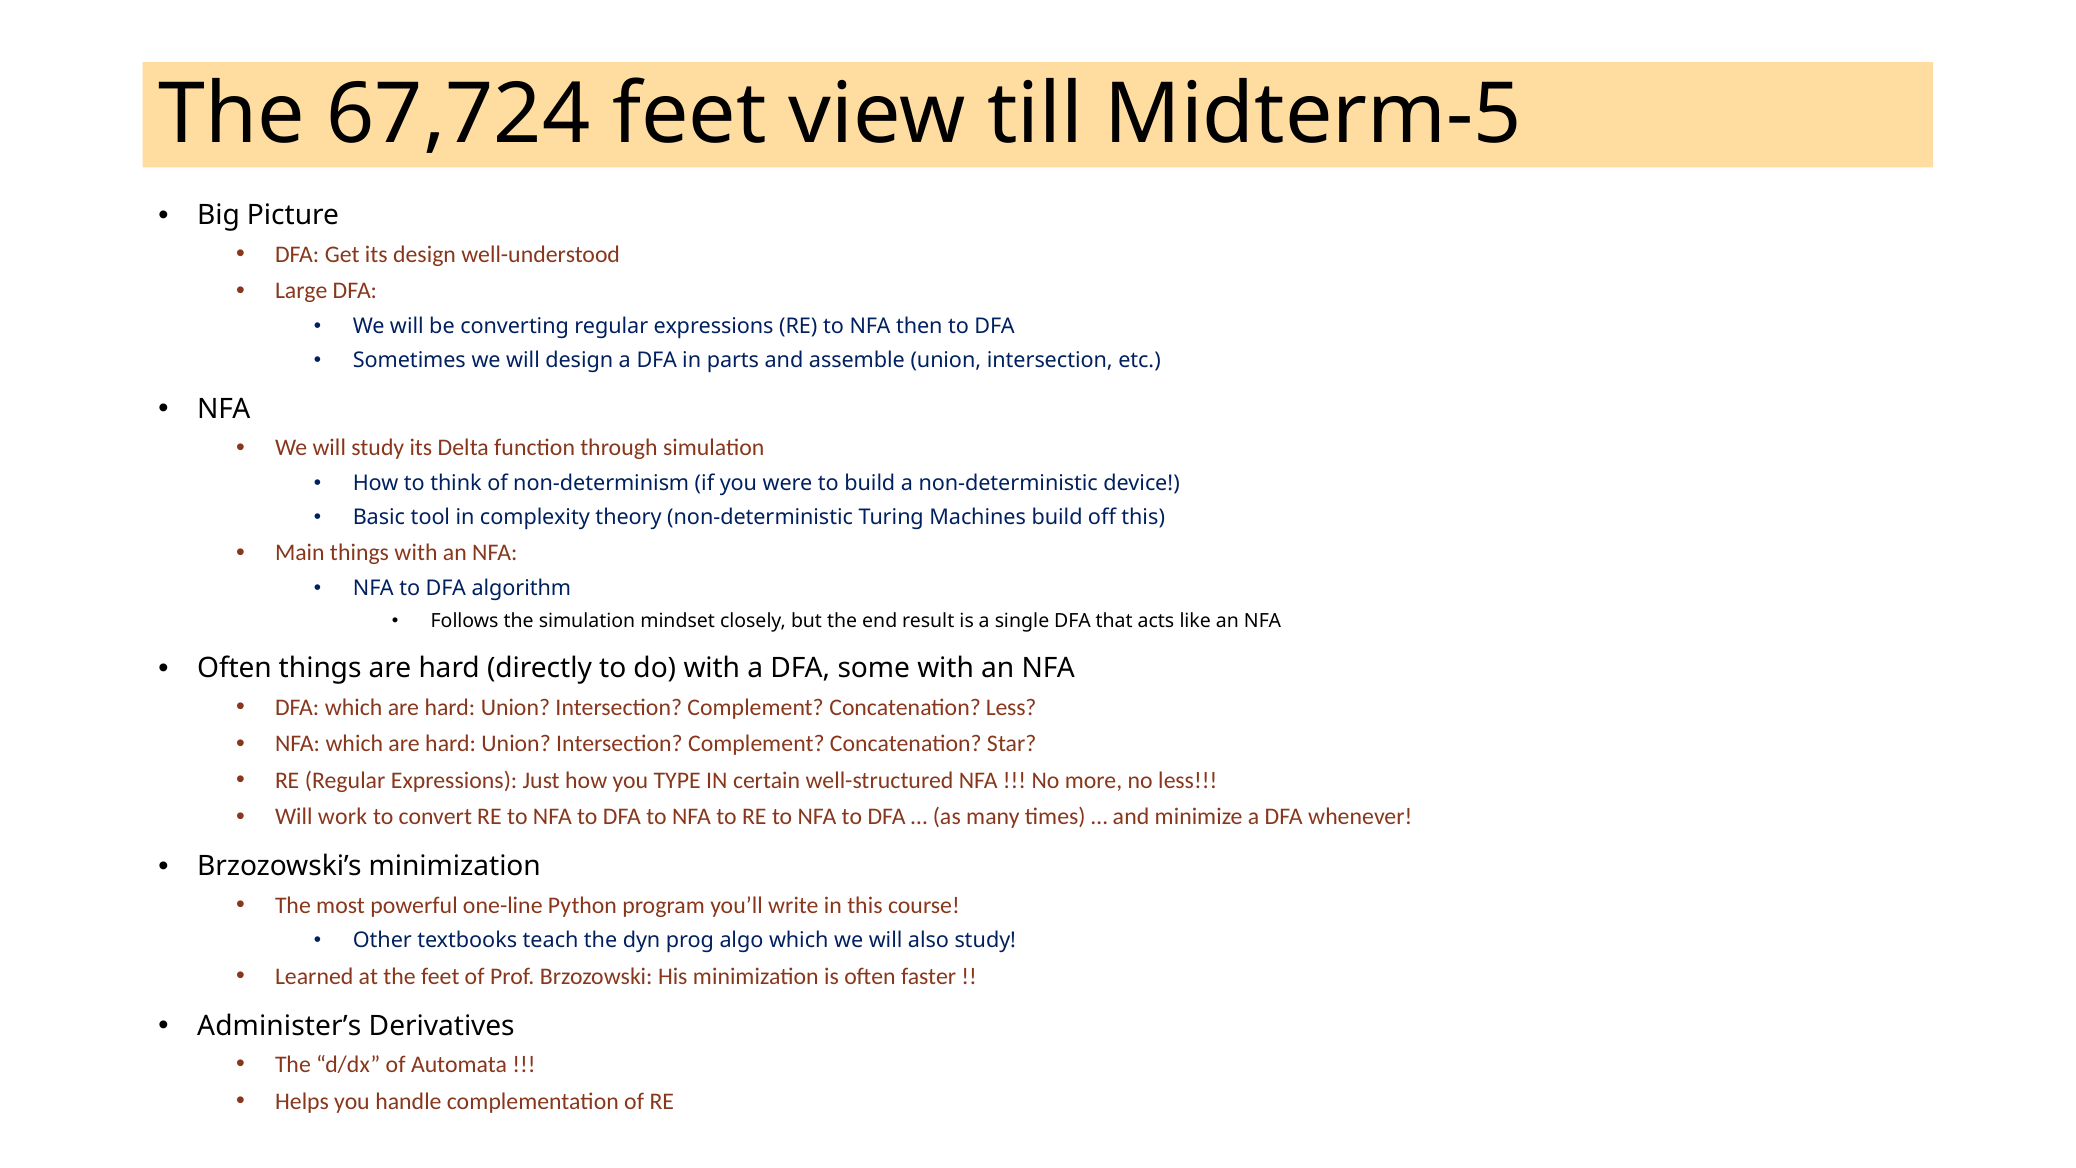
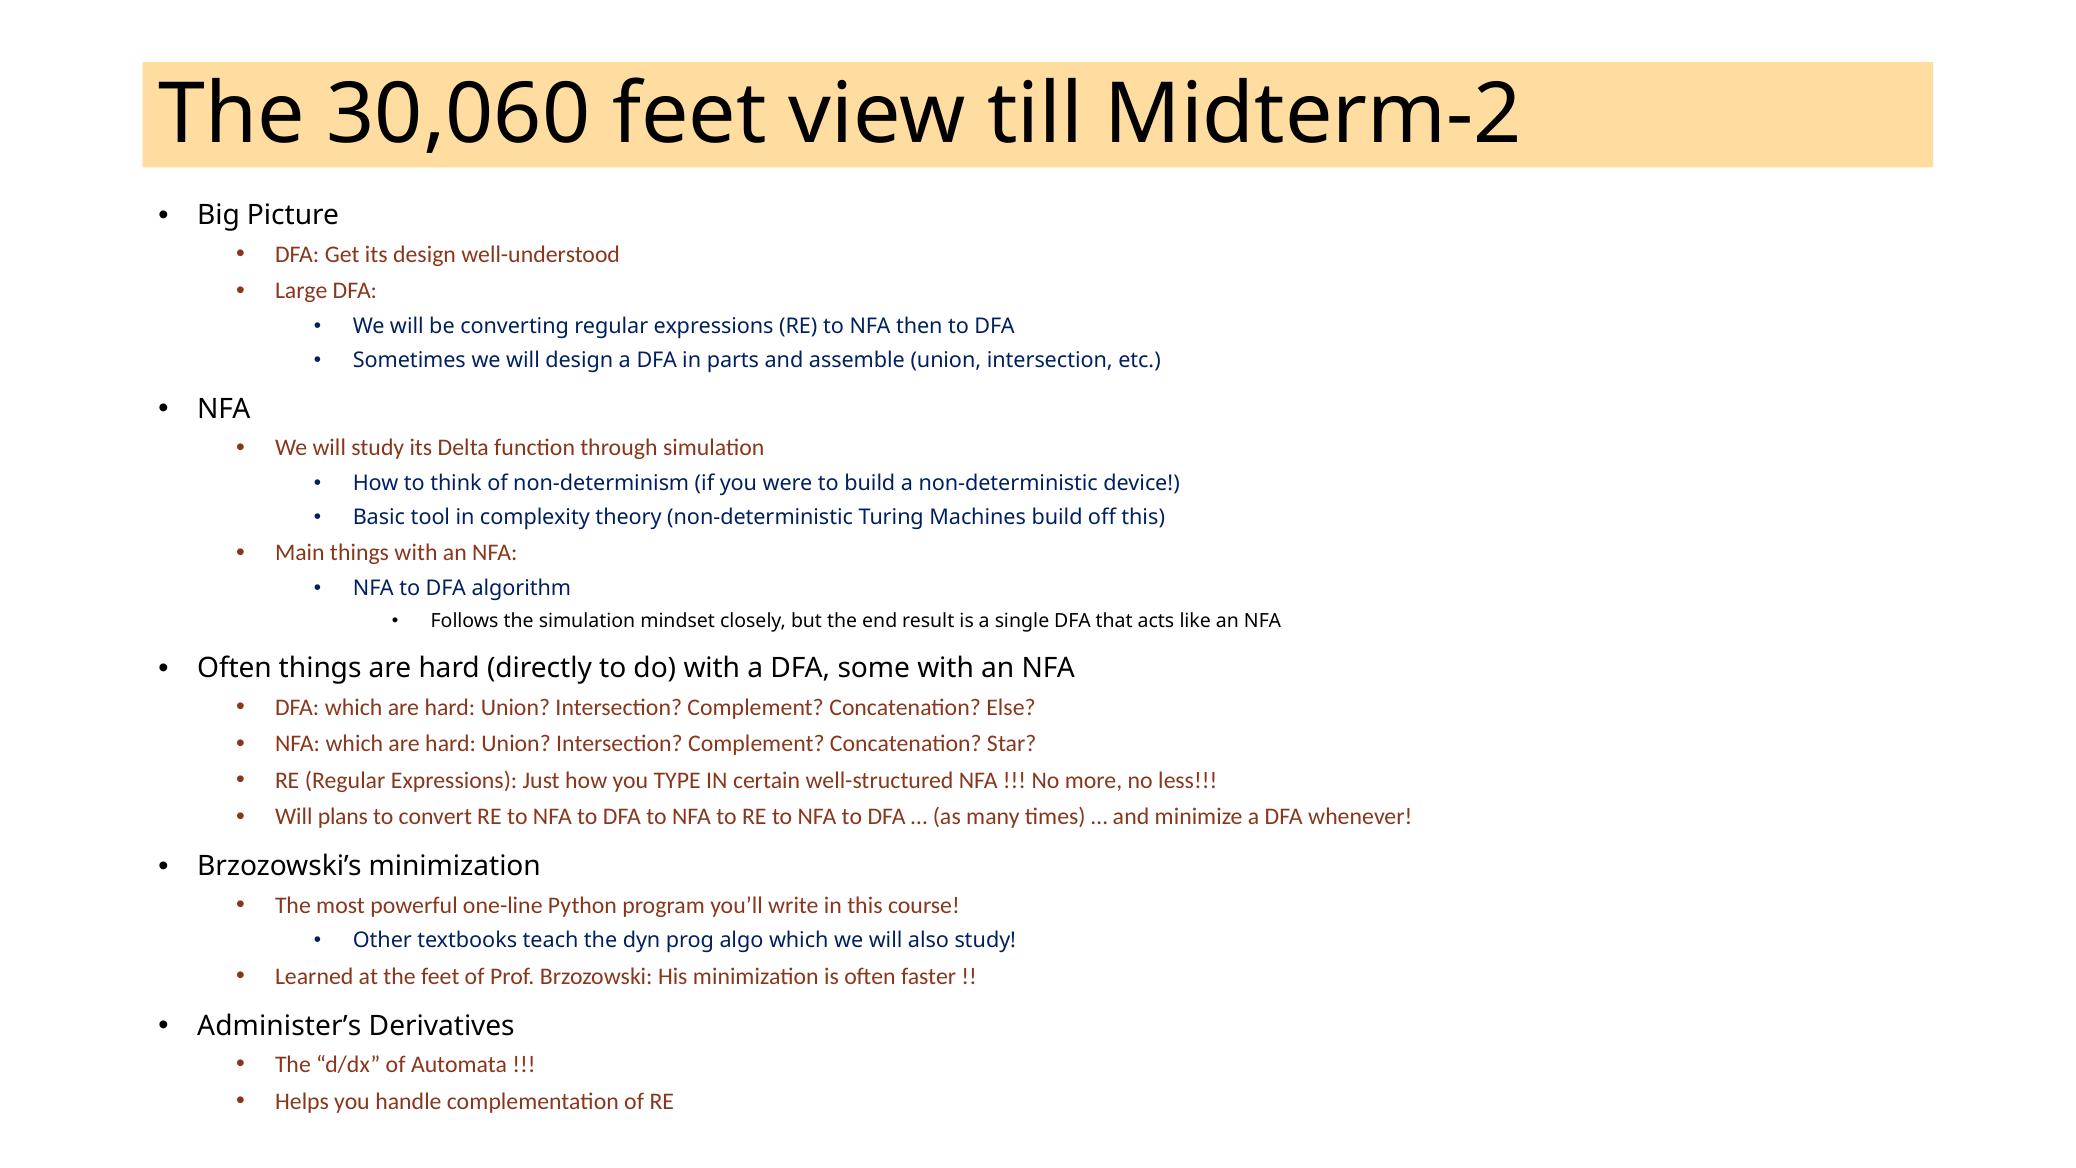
67,724: 67,724 -> 30,060
Midterm-5: Midterm-5 -> Midterm-2
Concatenation Less: Less -> Else
work: work -> plans
